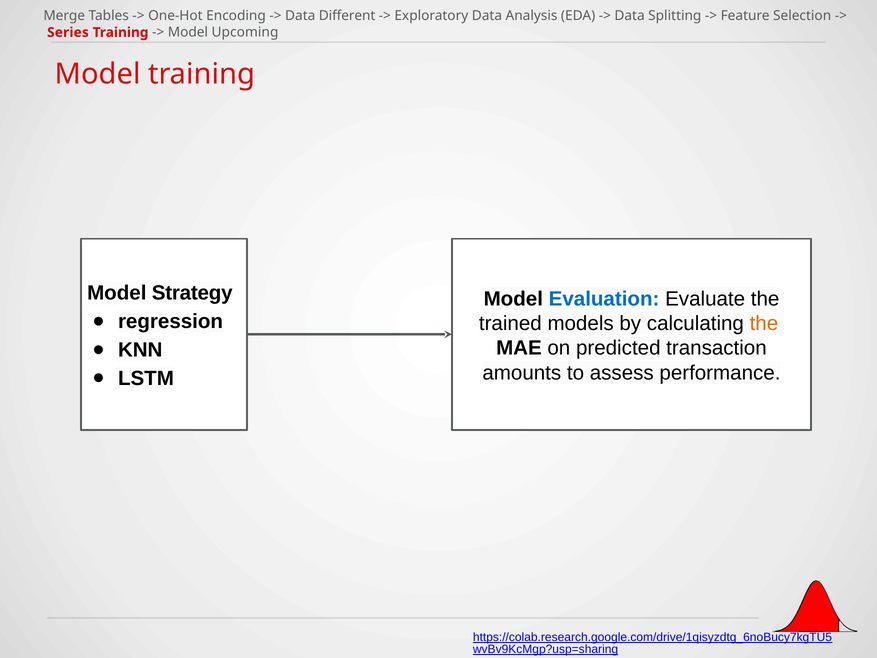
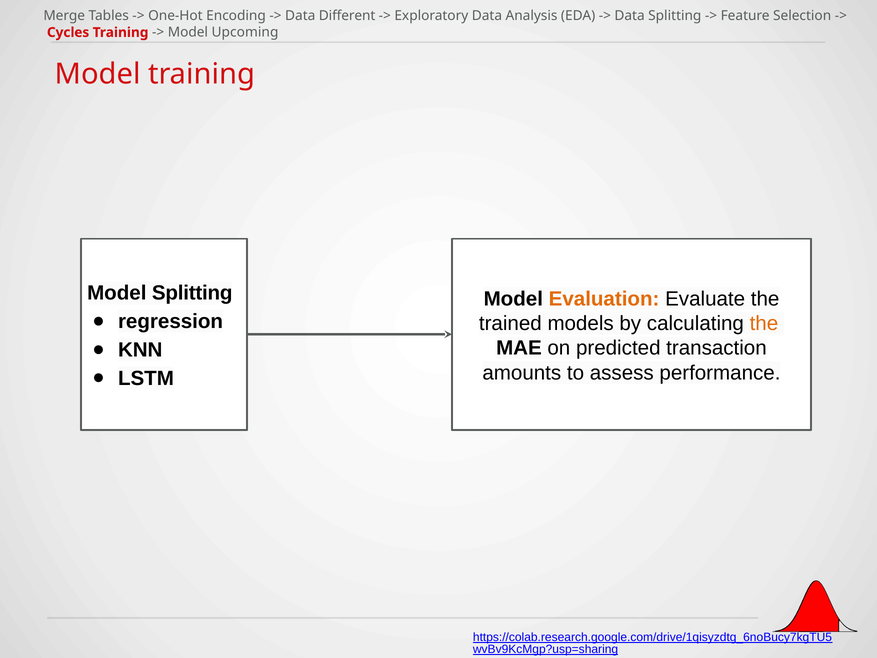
Series: Series -> Cycles
Model Strategy: Strategy -> Splitting
Evaluation colour: blue -> orange
